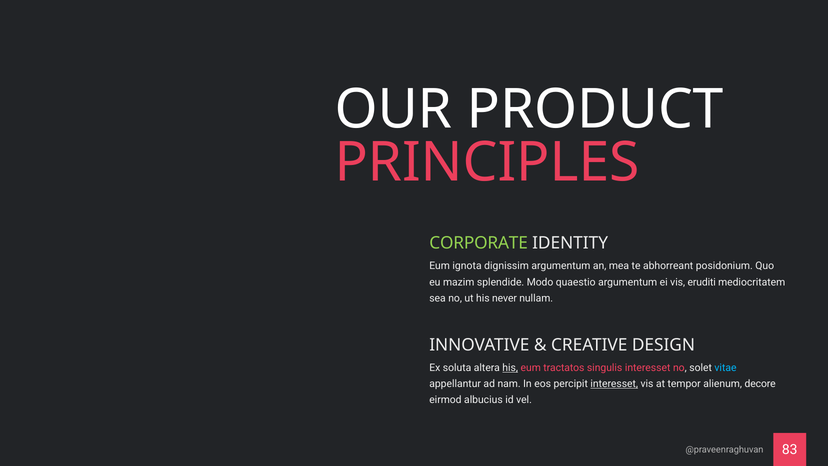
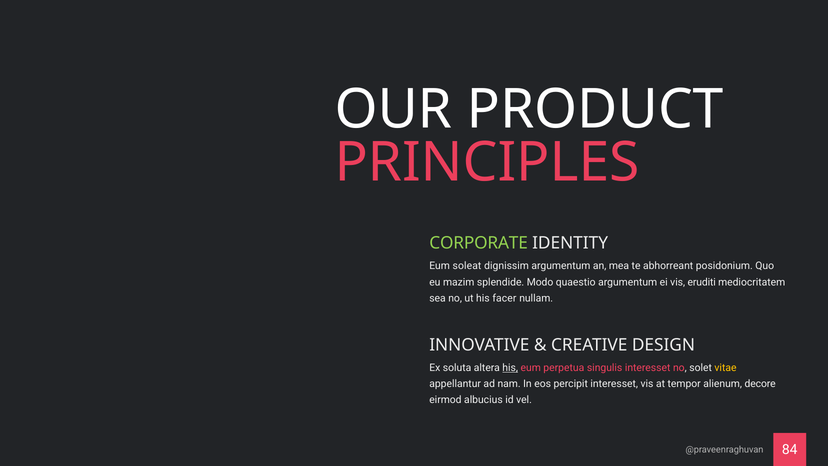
ignota: ignota -> soleat
never: never -> facer
tractatos: tractatos -> perpetua
vitae colour: light blue -> yellow
interesset at (614, 384) underline: present -> none
83: 83 -> 84
